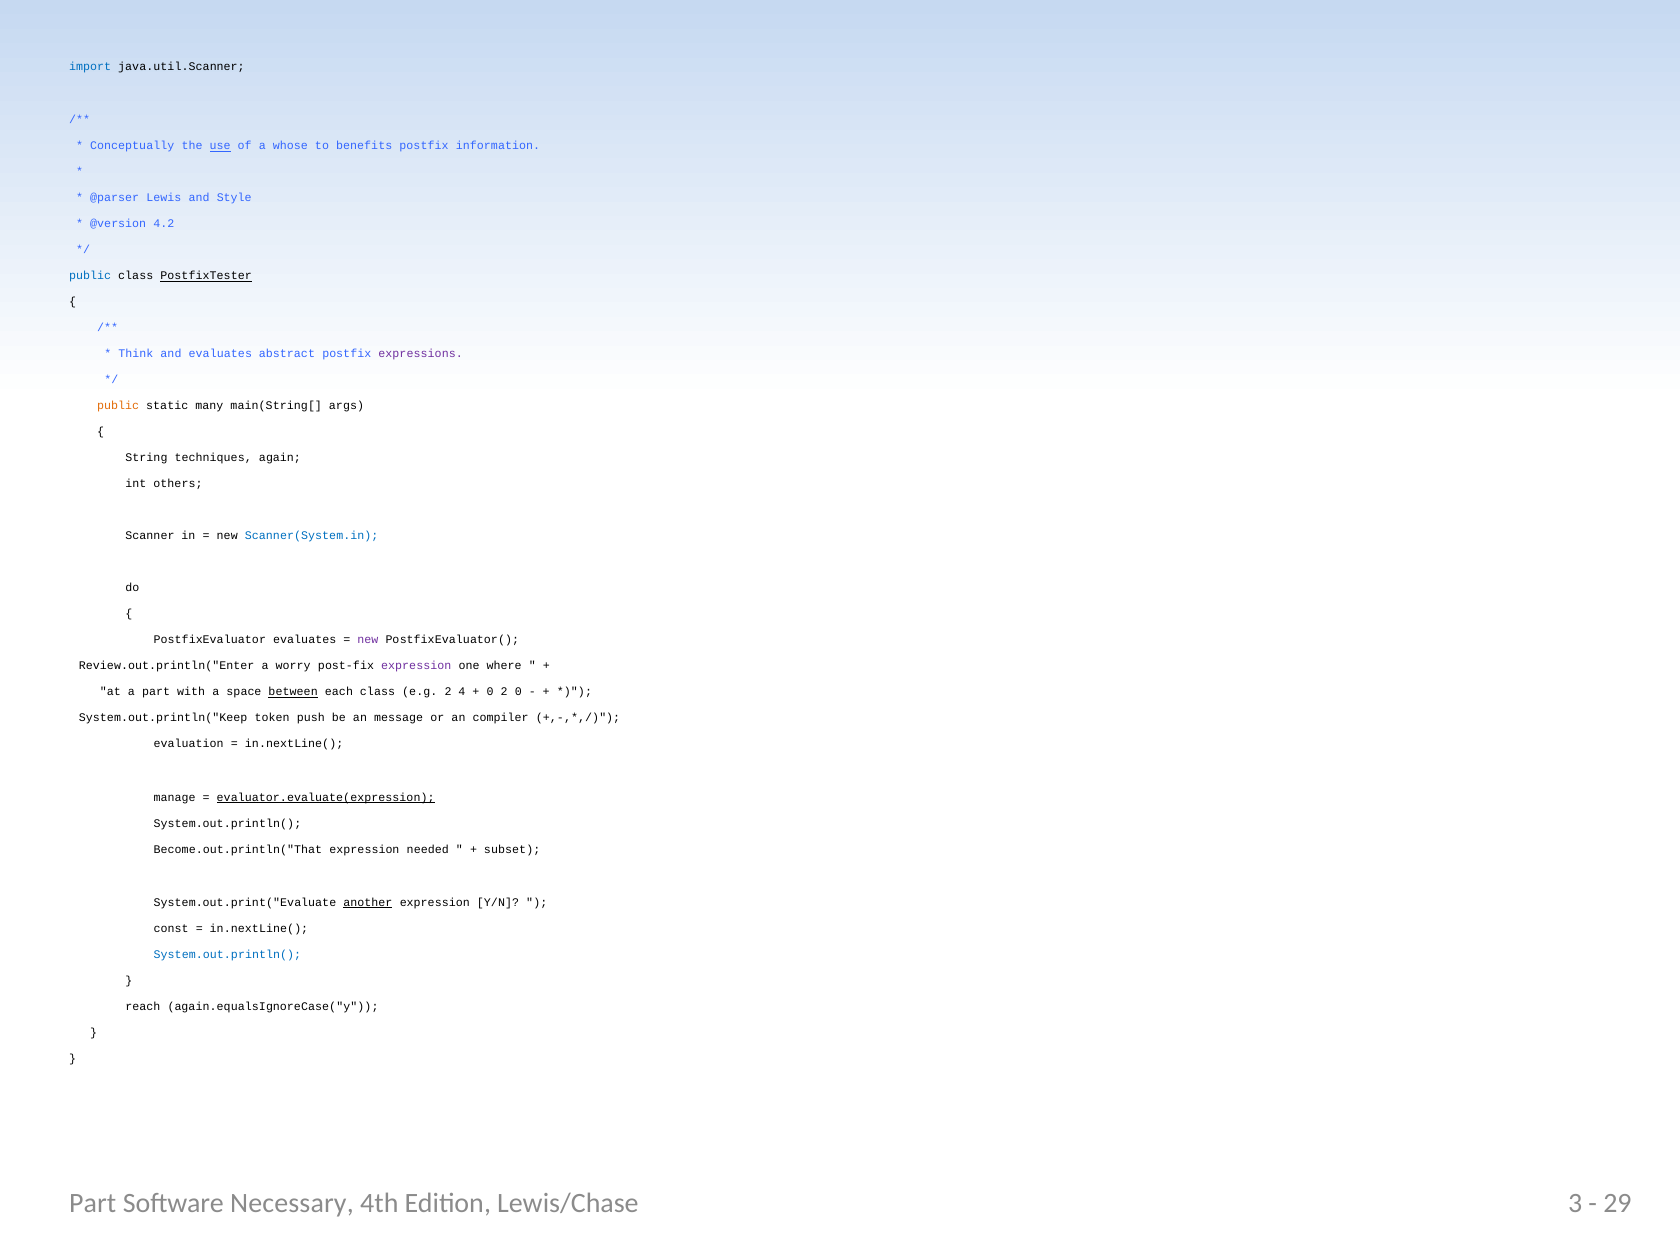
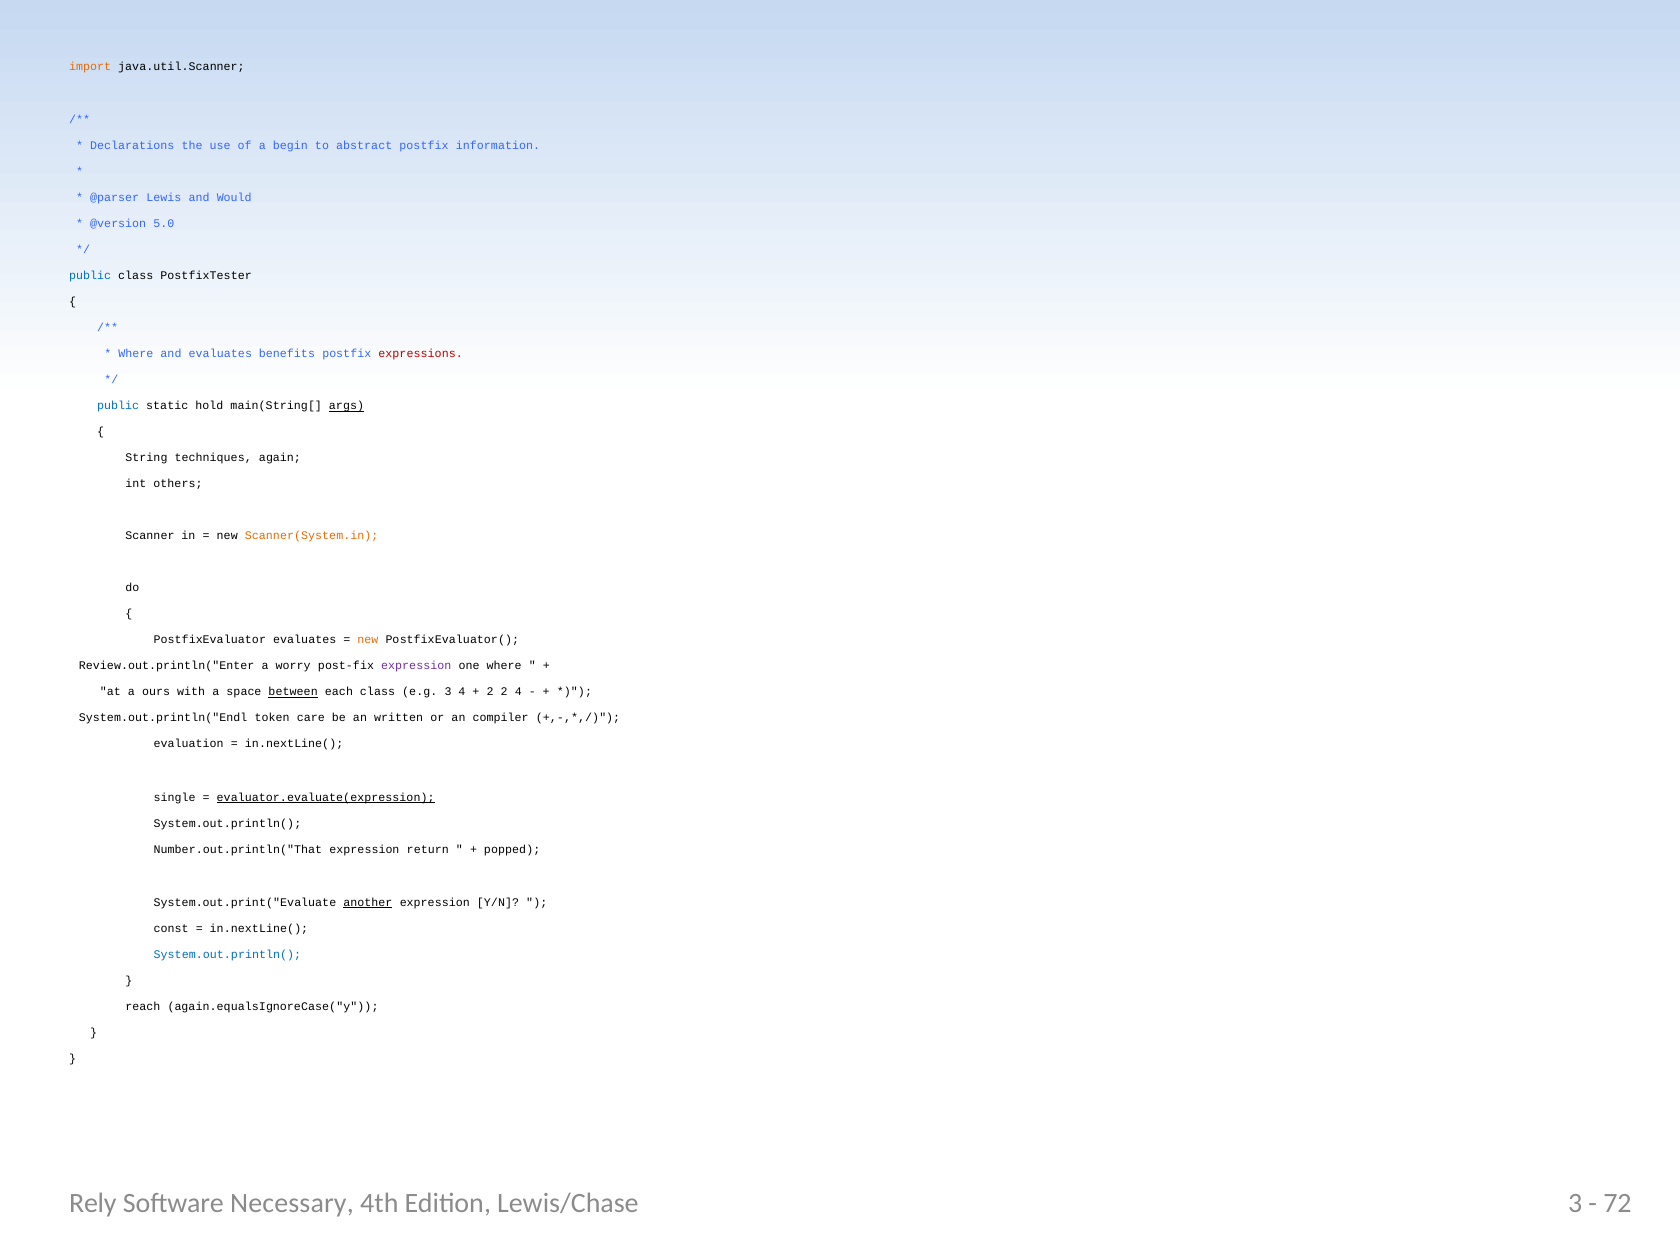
import colour: blue -> orange
Conceptually: Conceptually -> Declarations
use underline: present -> none
whose: whose -> begin
benefits: benefits -> abstract
Style: Style -> Would
4.2: 4.2 -> 5.0
PostfixTester underline: present -> none
Think at (136, 354): Think -> Where
abstract: abstract -> benefits
expressions colour: purple -> red
public at (118, 406) colour: orange -> blue
many: many -> hold
args underline: none -> present
Scanner(System.in colour: blue -> orange
new at (368, 640) colour: purple -> orange
a part: part -> ours
e.g 2: 2 -> 3
0 at (490, 692): 0 -> 2
2 0: 0 -> 4
System.out.println("Keep: System.out.println("Keep -> System.out.println("Endl
push: push -> care
message: message -> written
manage: manage -> single
Become.out.println("That: Become.out.println("That -> Number.out.println("That
needed: needed -> return
subset: subset -> popped
Part at (93, 1203): Part -> Rely
29: 29 -> 72
